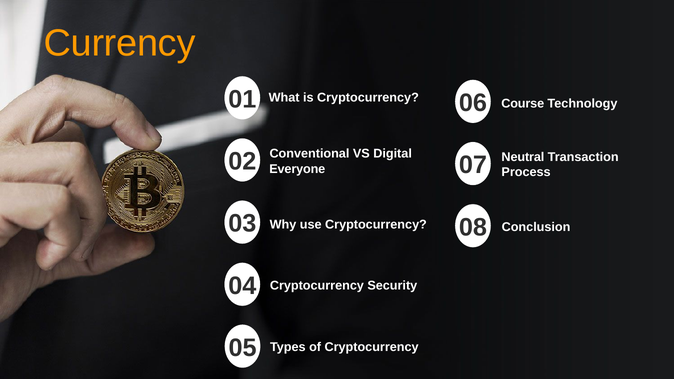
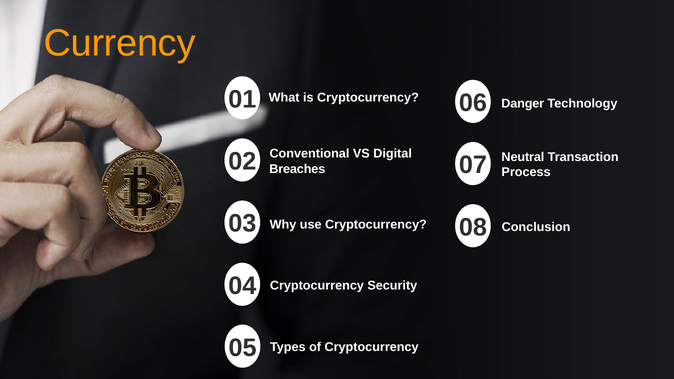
Course: Course -> Danger
Everyone: Everyone -> Breaches
